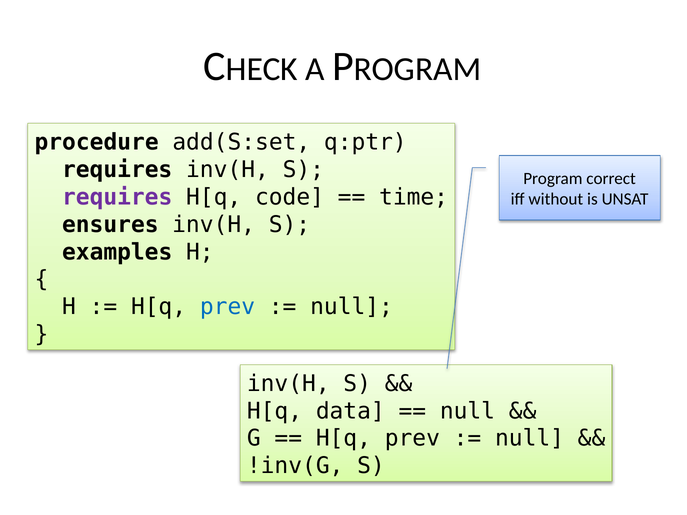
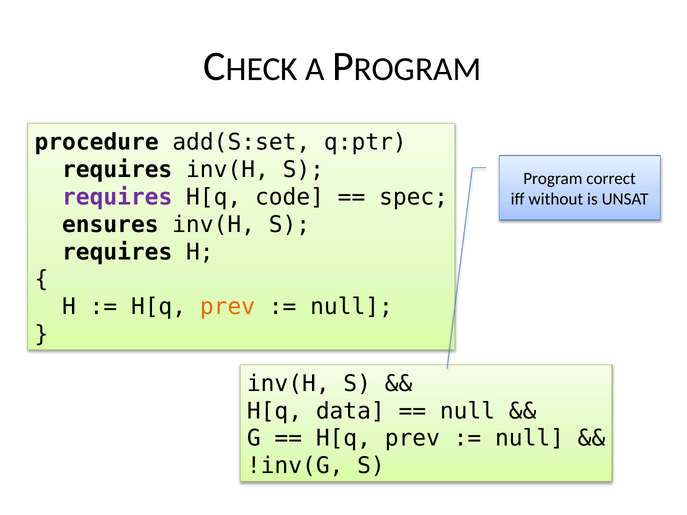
time: time -> spec
examples at (117, 252): examples -> requires
prev at (228, 307) colour: blue -> orange
